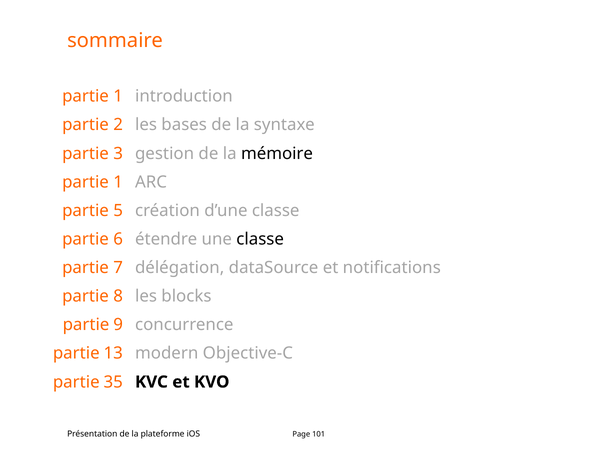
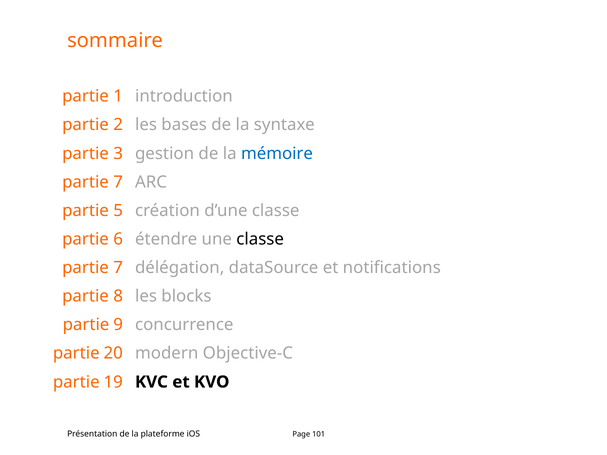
mémoire colour: black -> blue
1 at (118, 182): 1 -> 7
13: 13 -> 20
35: 35 -> 19
